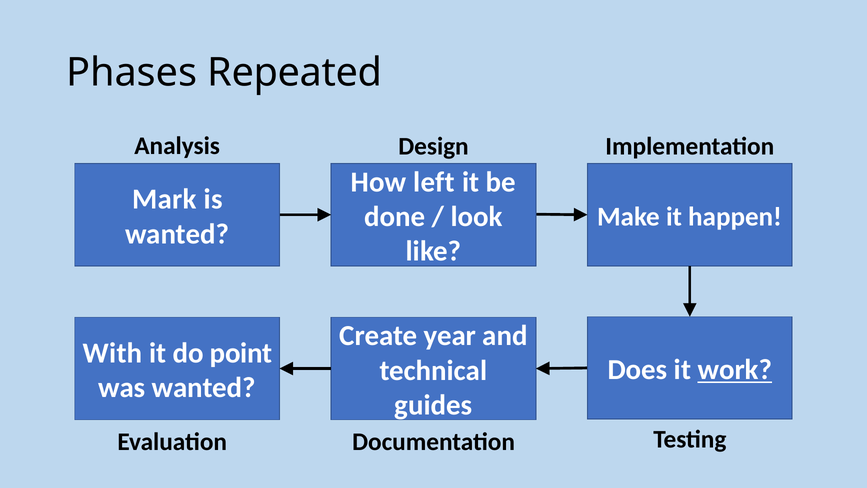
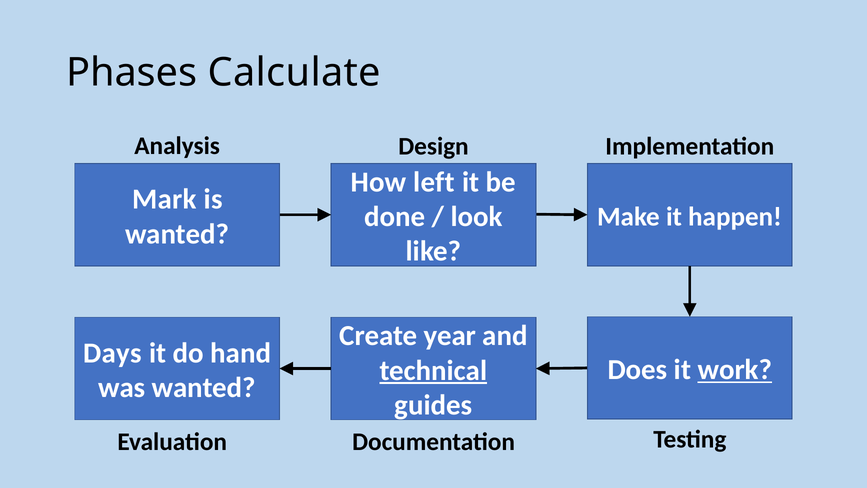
Repeated: Repeated -> Calculate
With: With -> Days
point: point -> hand
technical underline: none -> present
